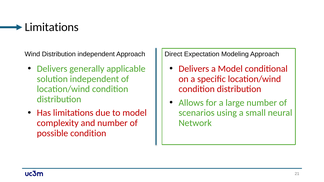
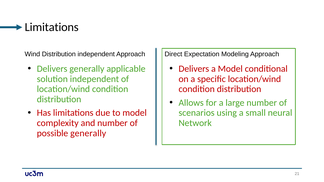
possible condition: condition -> generally
